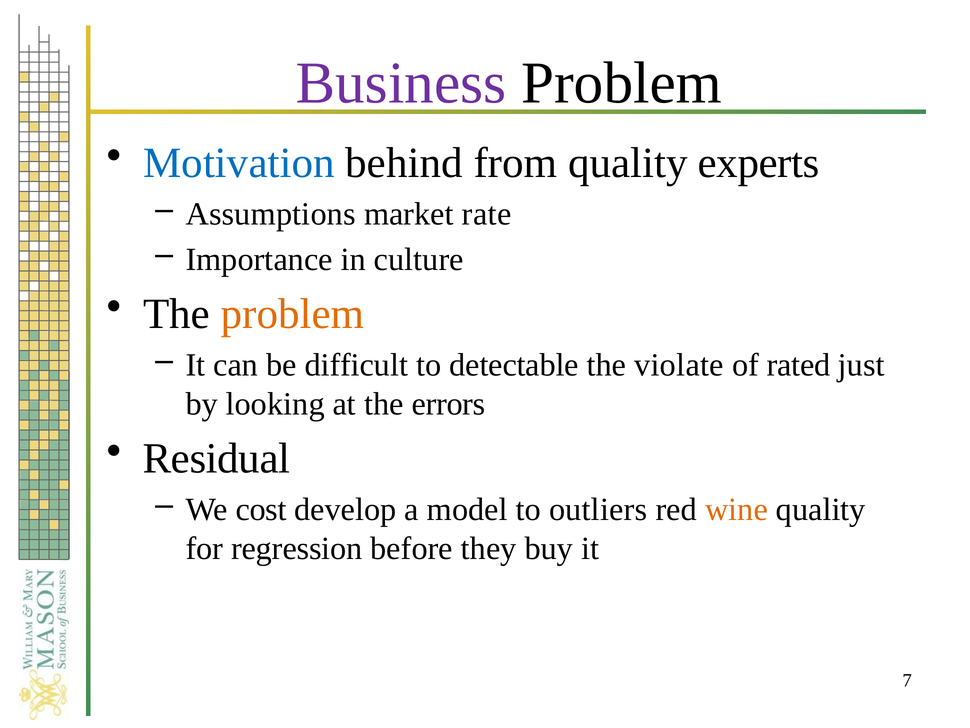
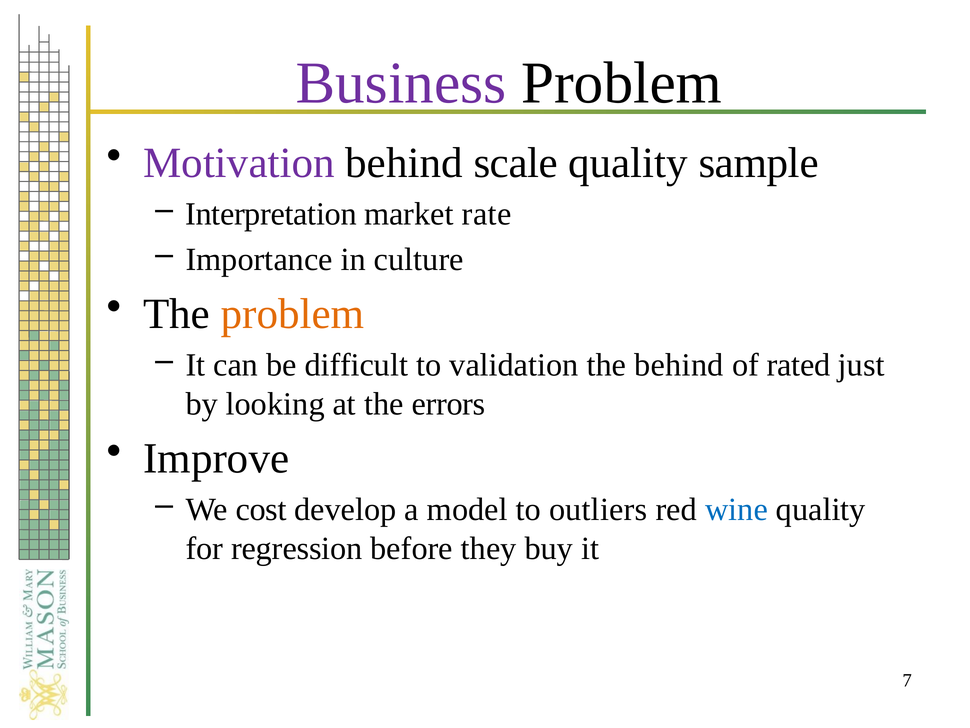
Motivation colour: blue -> purple
from: from -> scale
experts: experts -> sample
Assumptions: Assumptions -> Interpretation
detectable: detectable -> validation
the violate: violate -> behind
Residual: Residual -> Improve
wine colour: orange -> blue
